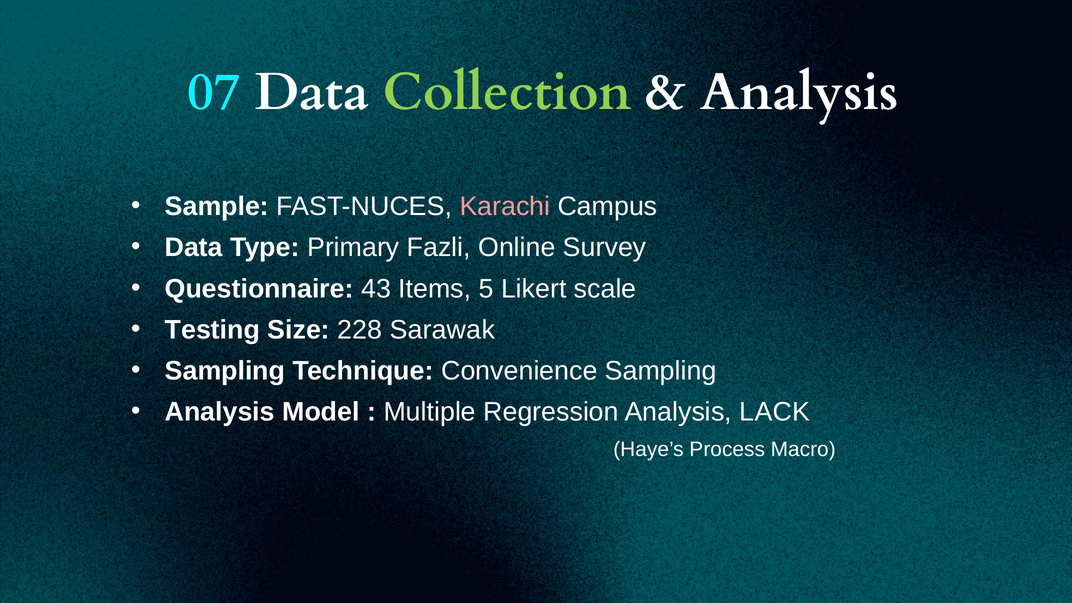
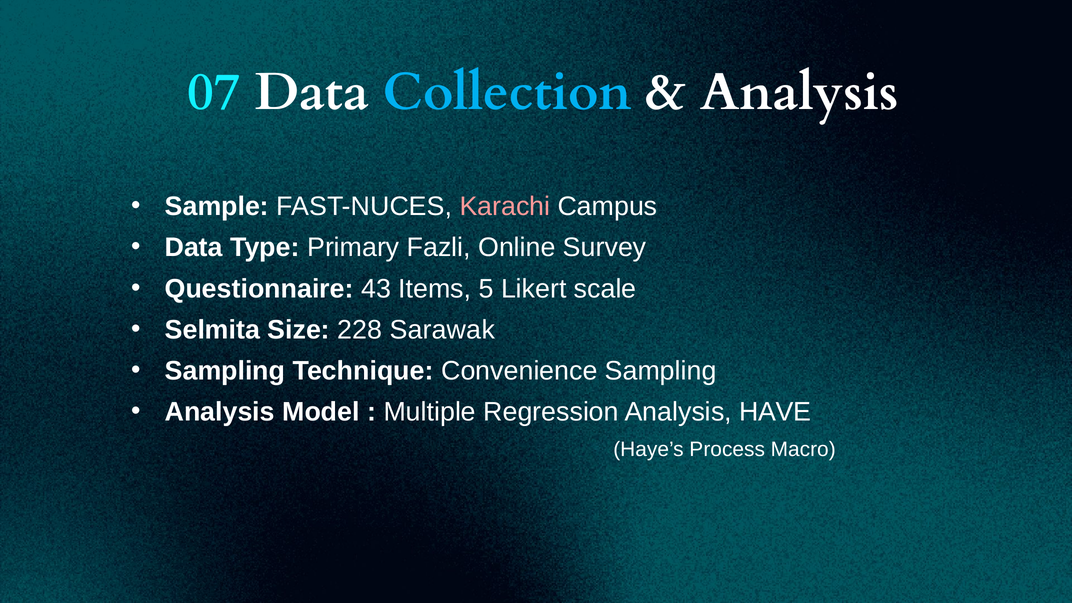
Collection colour: light green -> light blue
Testing: Testing -> Selmita
LACK: LACK -> HAVE
